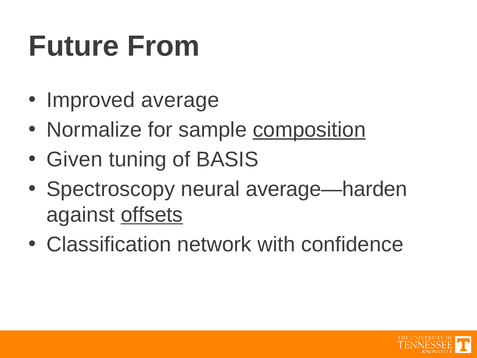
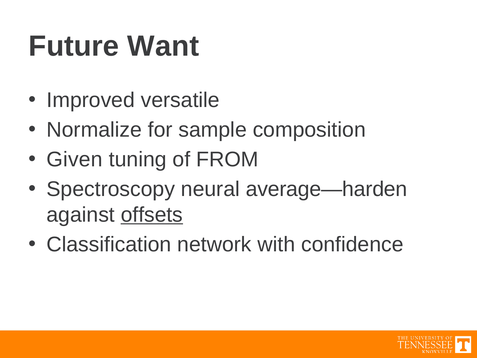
From: From -> Want
average: average -> versatile
composition underline: present -> none
BASIS: BASIS -> FROM
